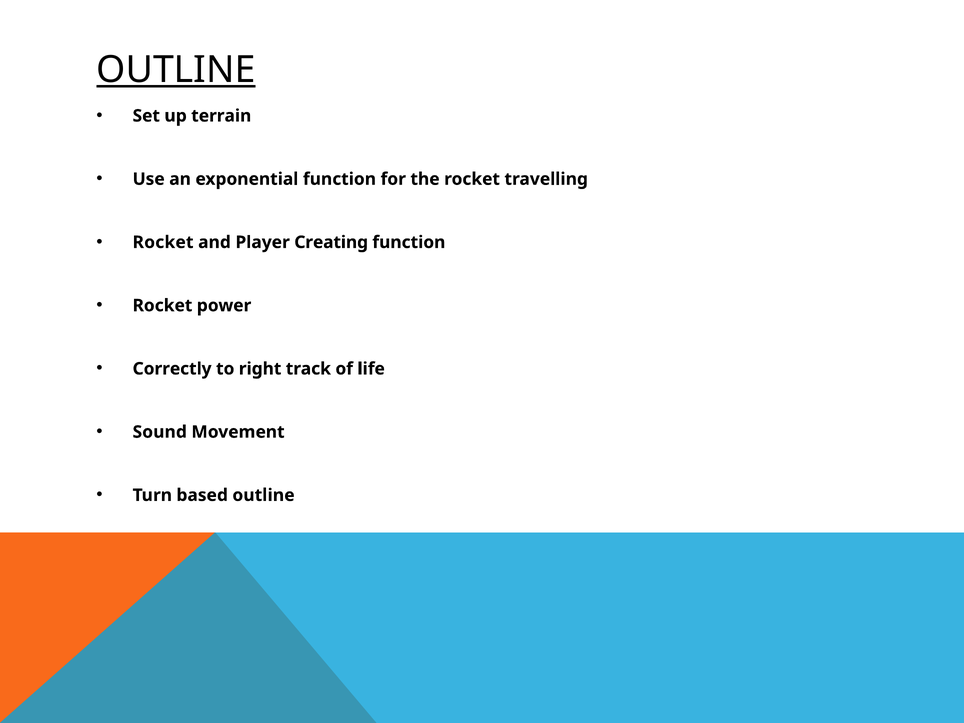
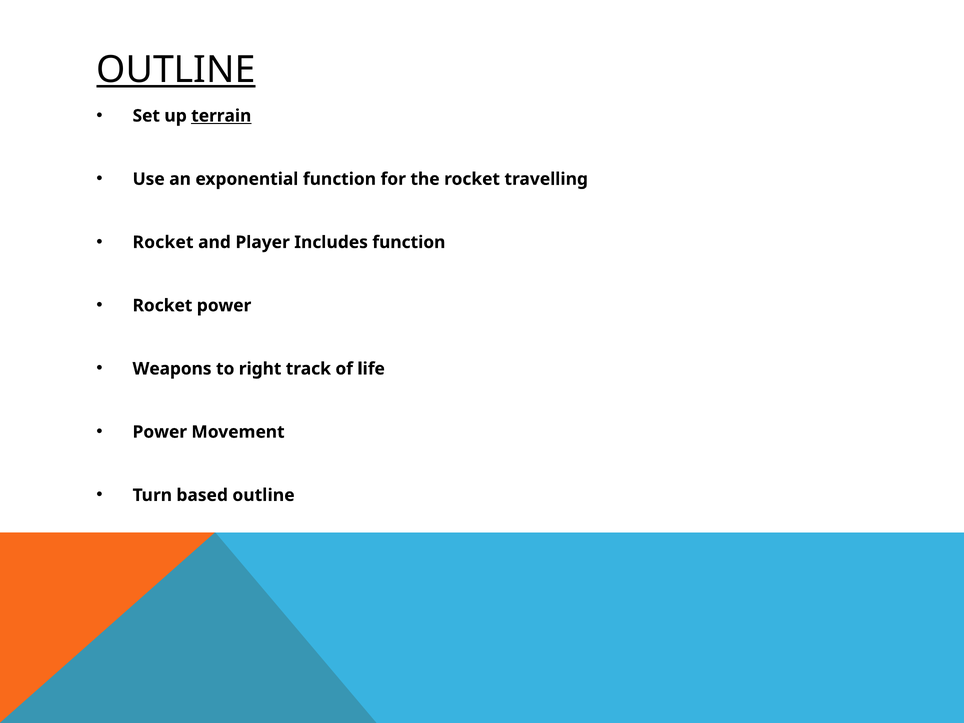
terrain underline: none -> present
Creating: Creating -> Includes
Correctly: Correctly -> Weapons
Sound at (160, 432): Sound -> Power
